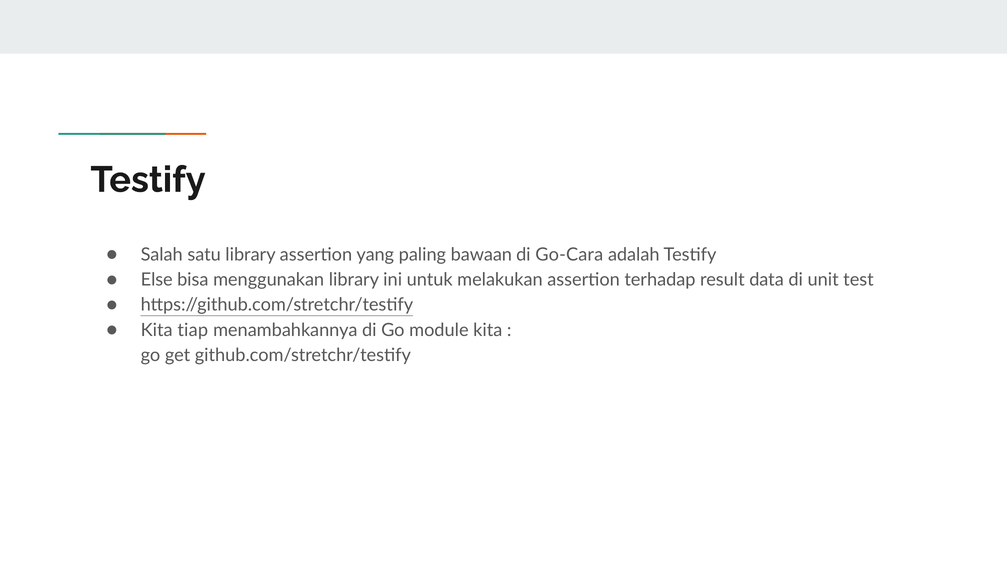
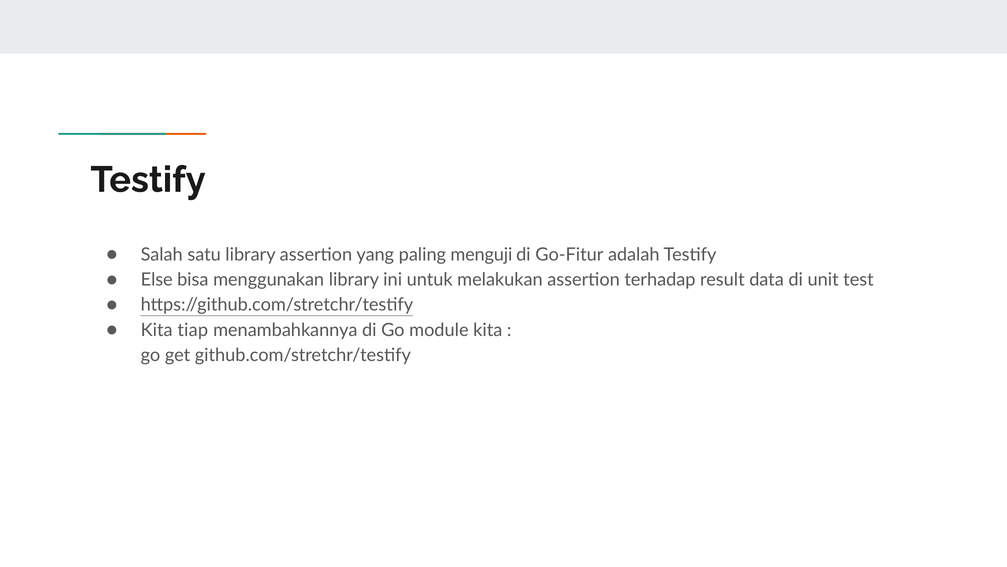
bawaan: bawaan -> menguji
Go-Cara: Go-Cara -> Go-Fitur
